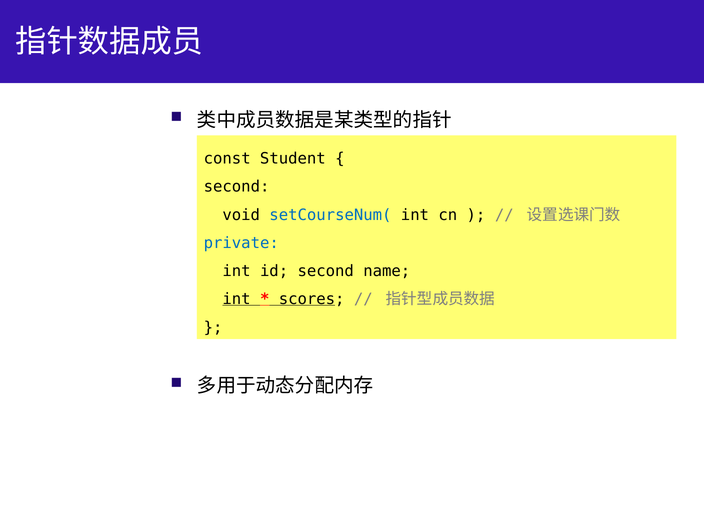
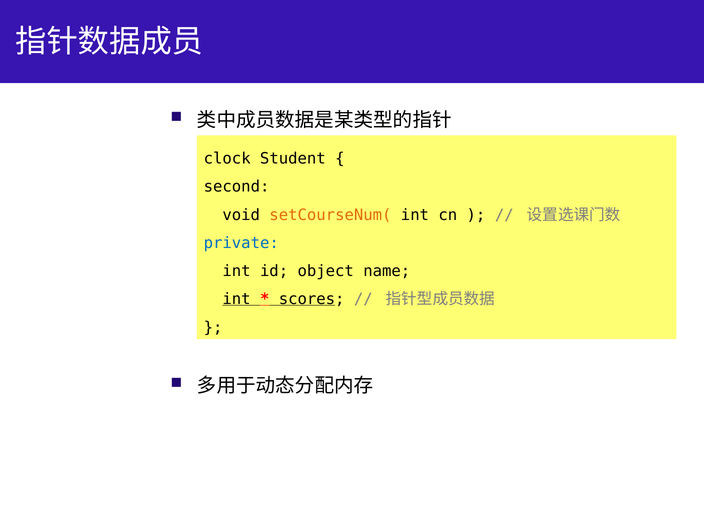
const: const -> clock
setCourseNum( colour: blue -> orange
id second: second -> object
